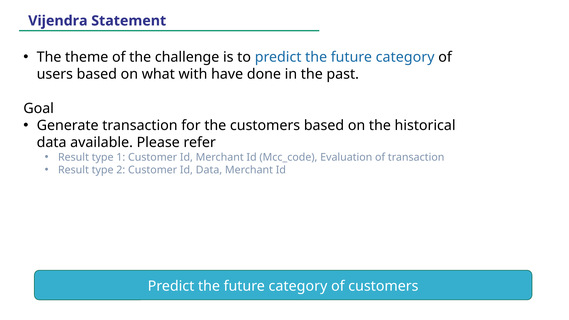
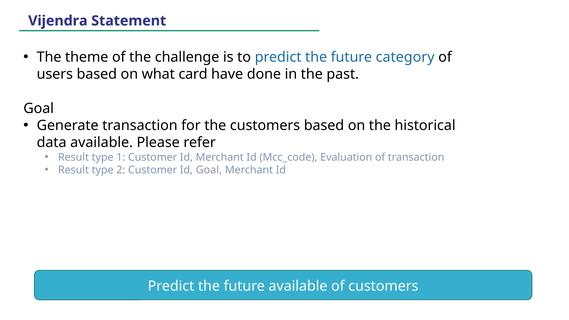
with: with -> card
Id Data: Data -> Goal
category at (298, 286): category -> available
